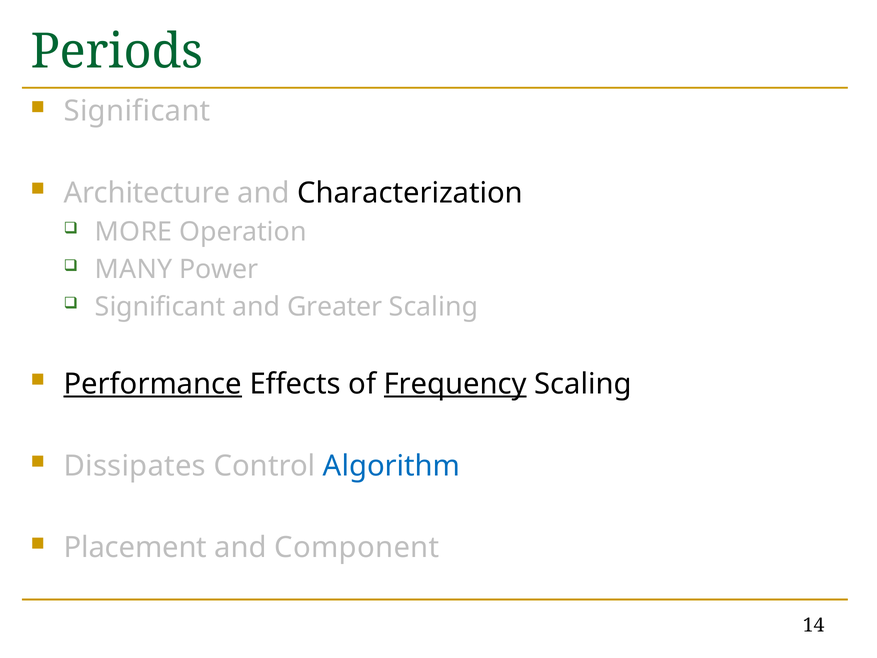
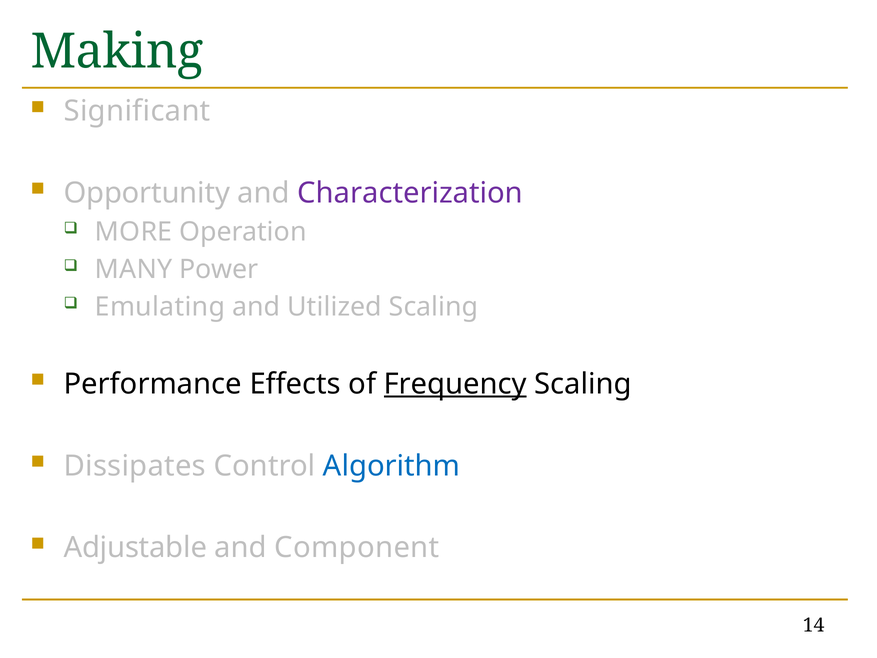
Periods: Periods -> Making
Architecture: Architecture -> Opportunity
Characterization colour: black -> purple
Significant at (160, 307): Significant -> Emulating
Greater: Greater -> Utilized
Performance underline: present -> none
Placement: Placement -> Adjustable
